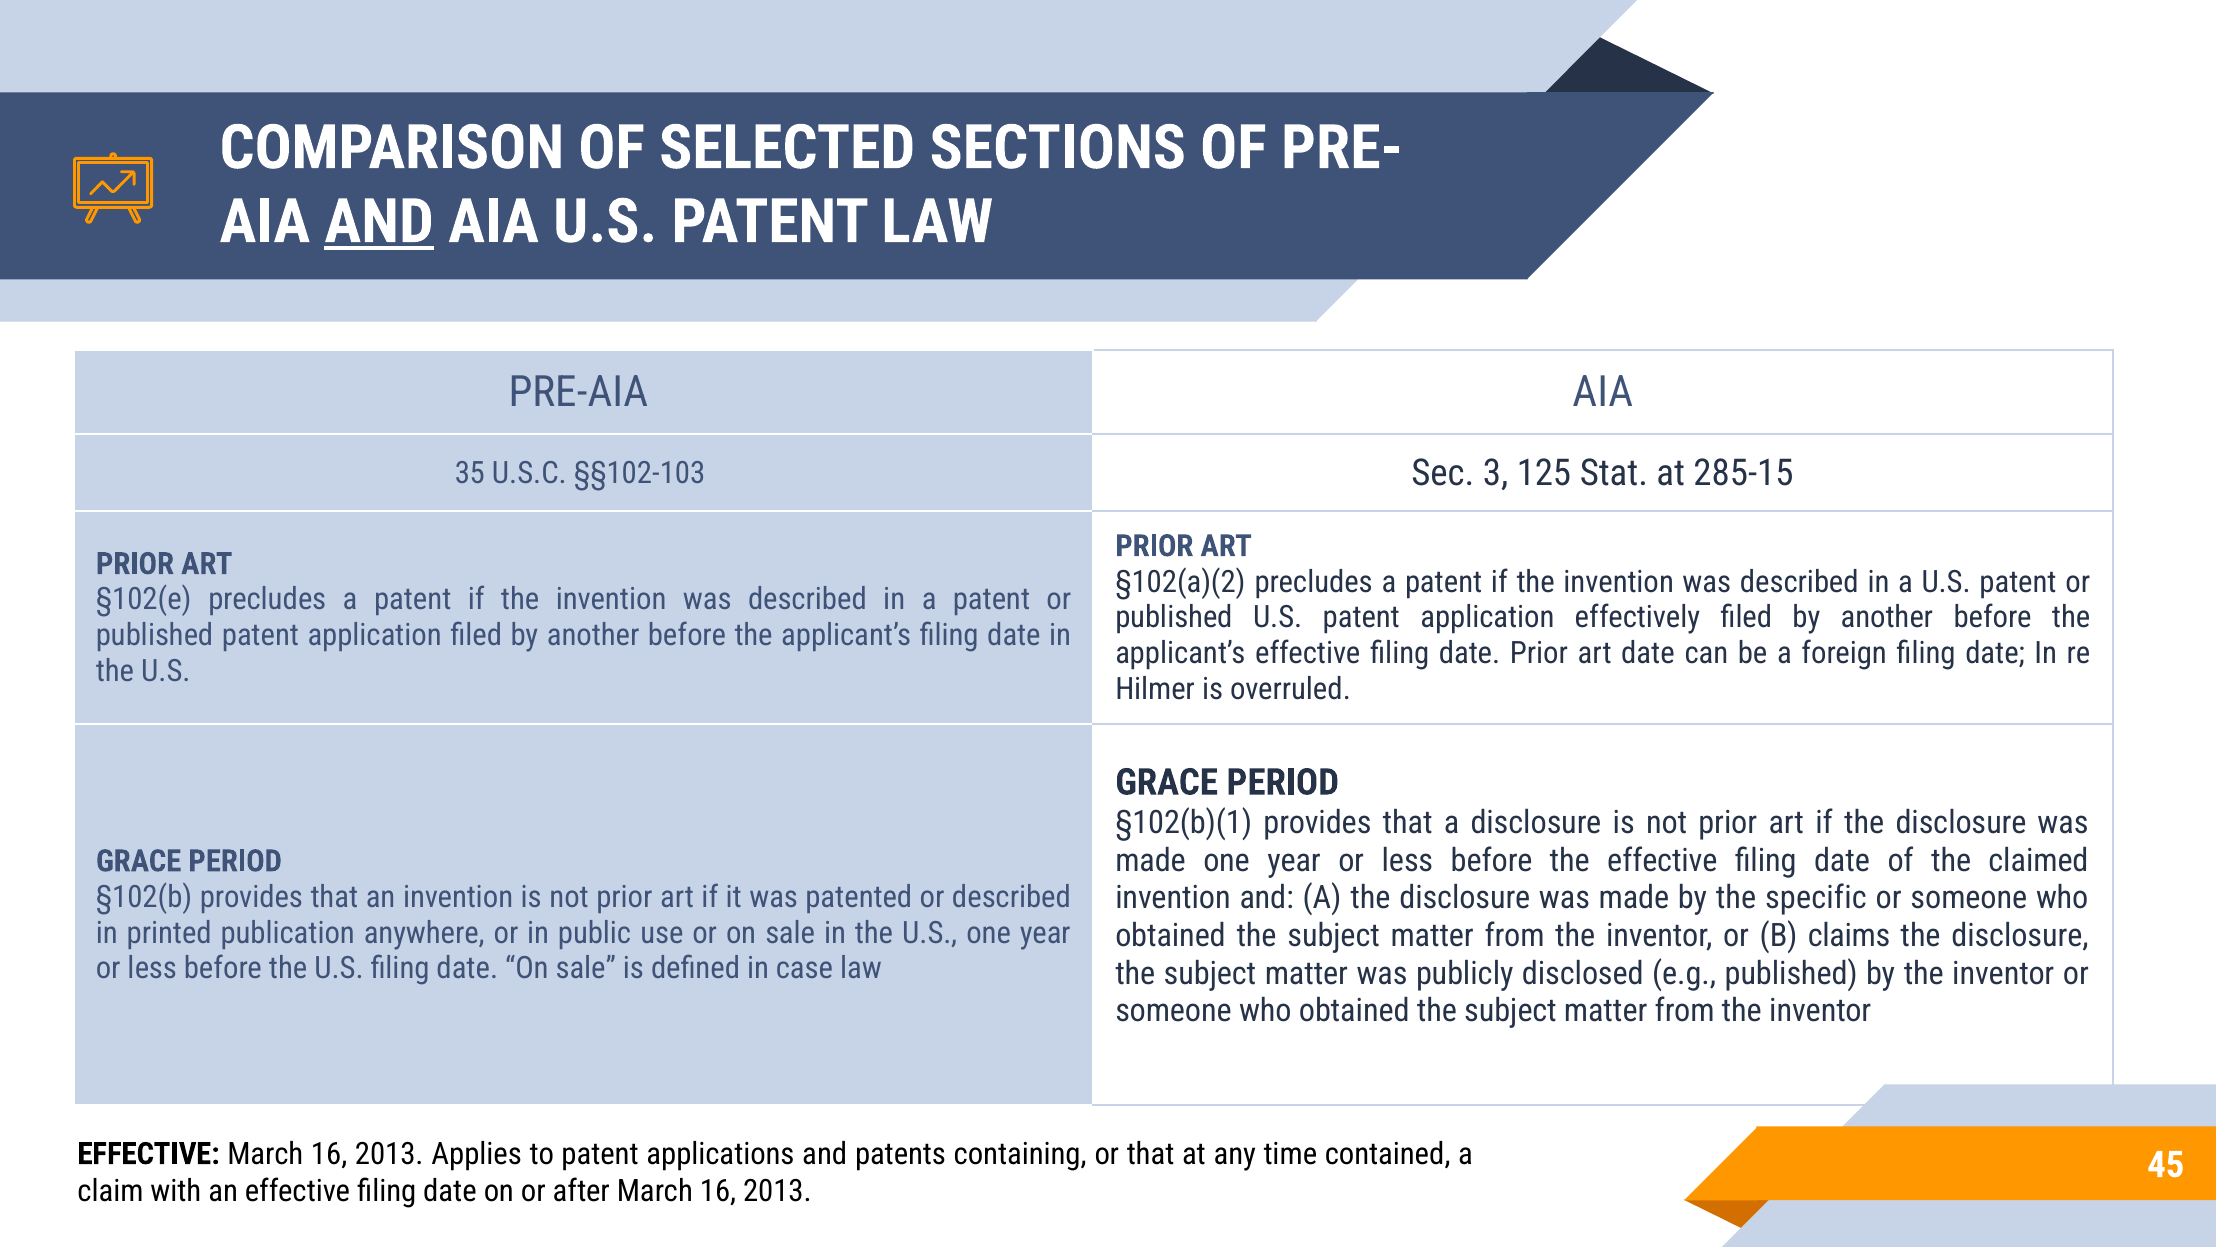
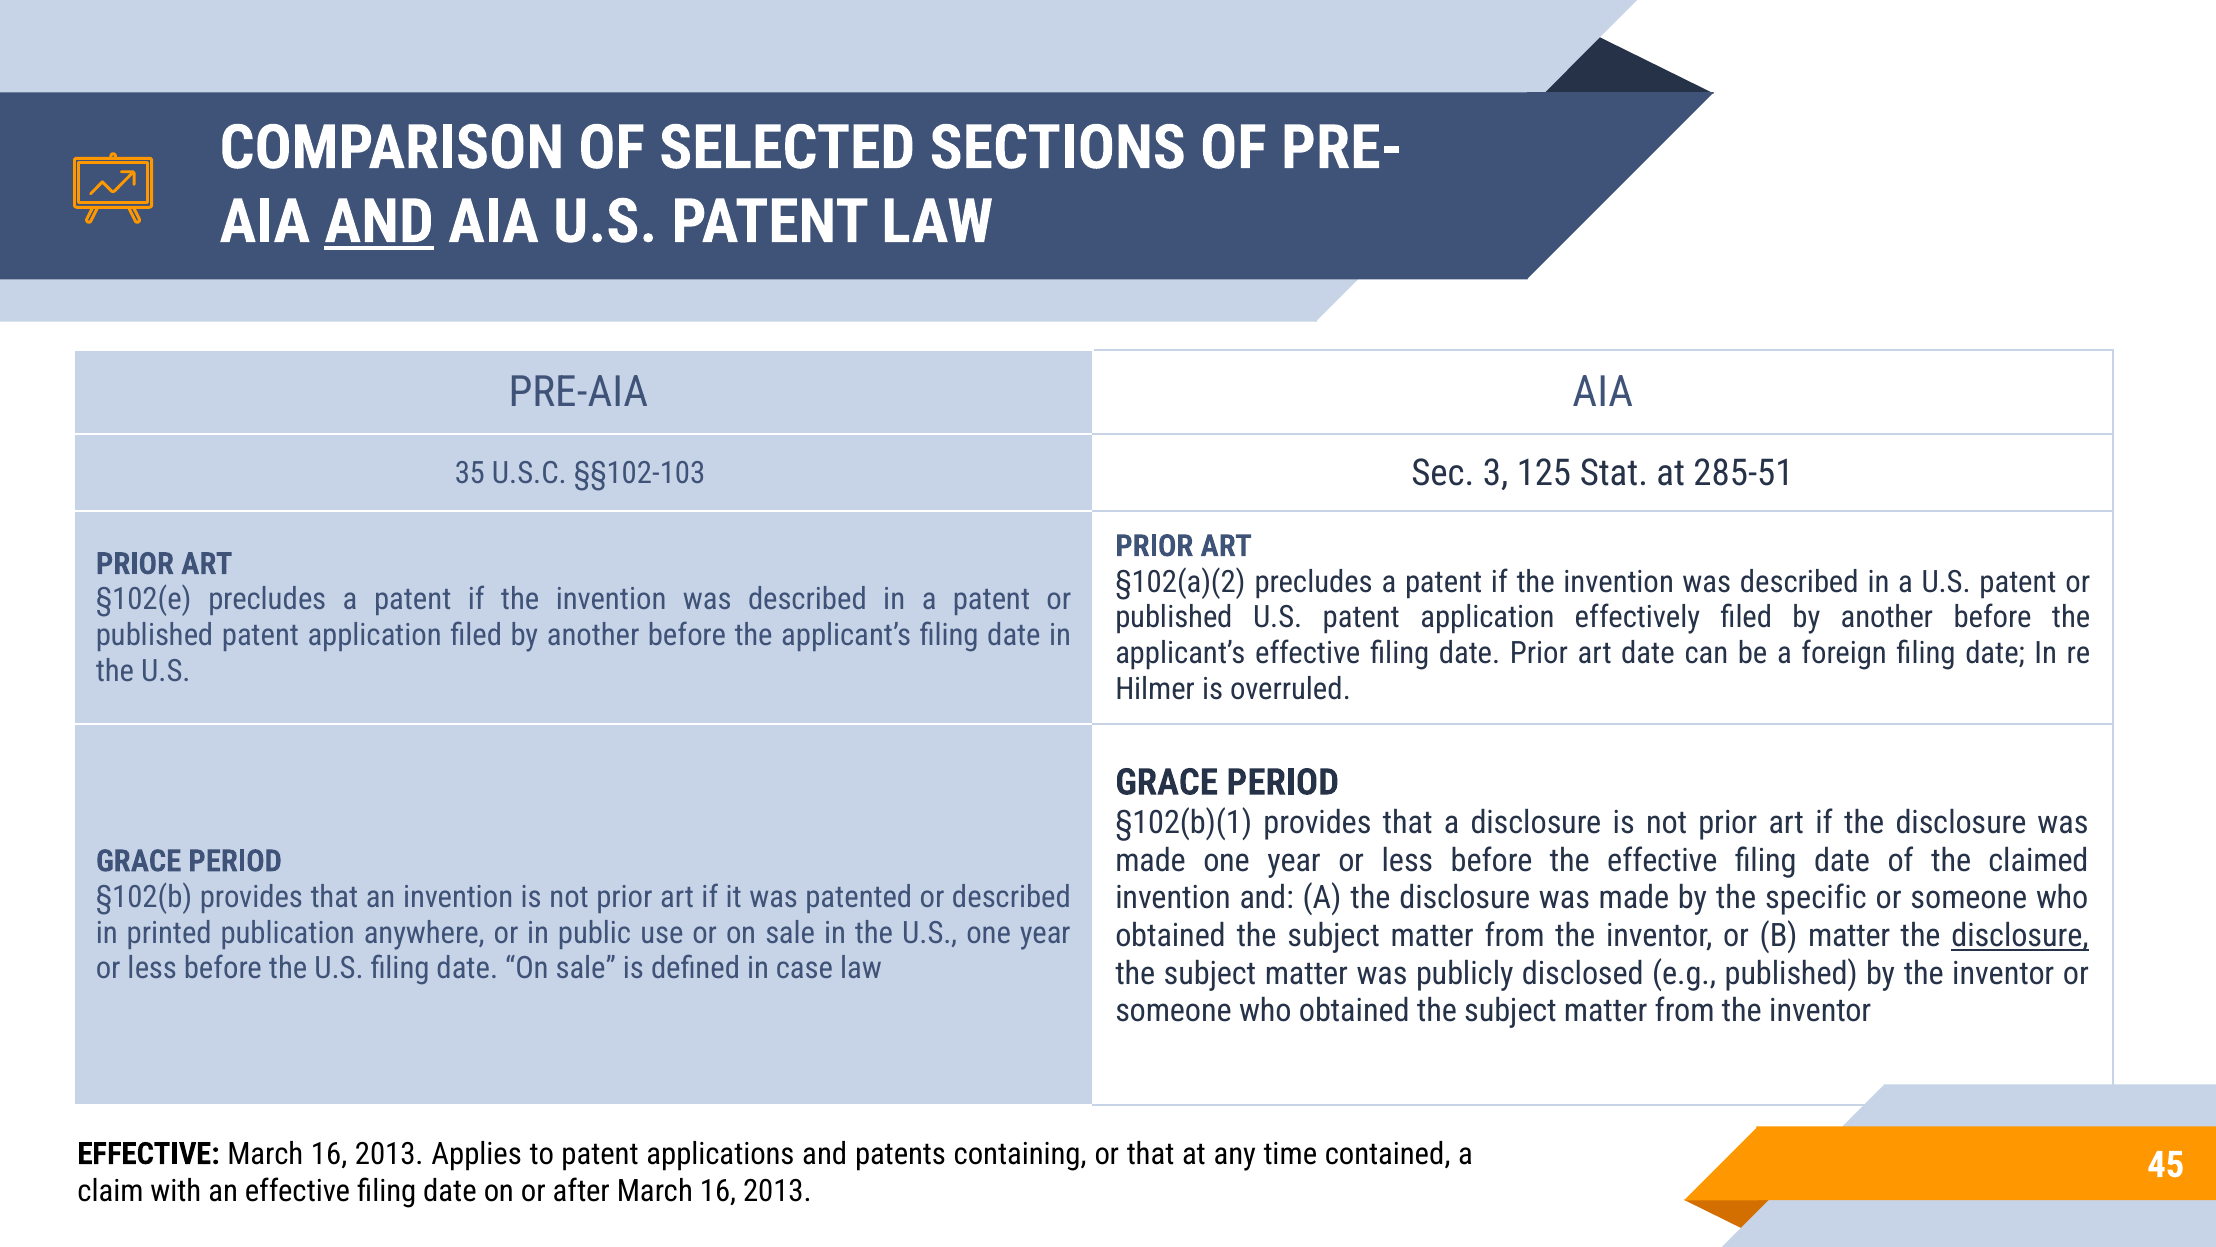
285-15: 285-15 -> 285-51
B claims: claims -> matter
disclosure at (2020, 936) underline: none -> present
